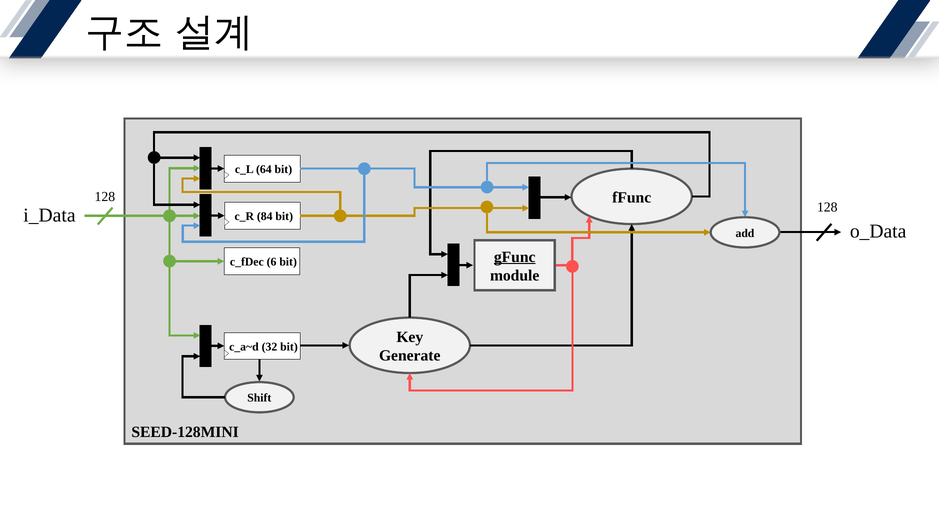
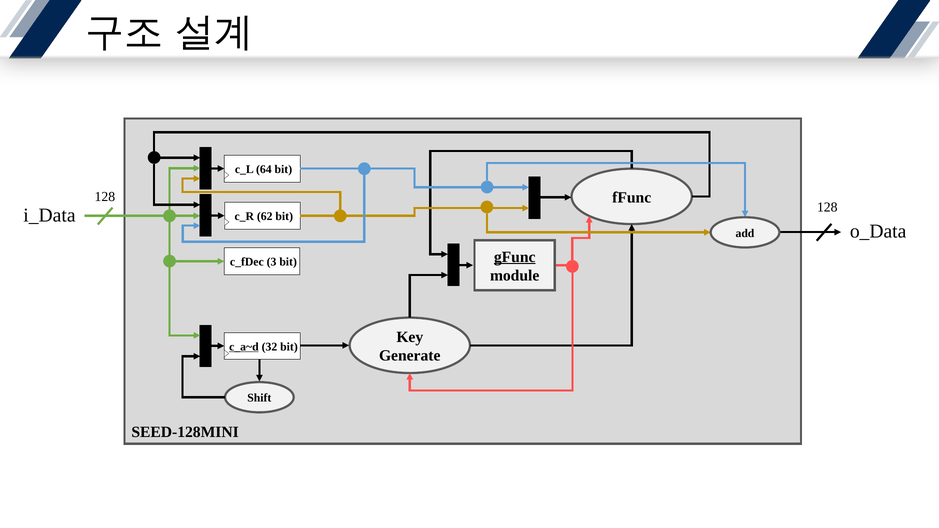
84: 84 -> 62
6: 6 -> 3
c_a~d underline: none -> present
